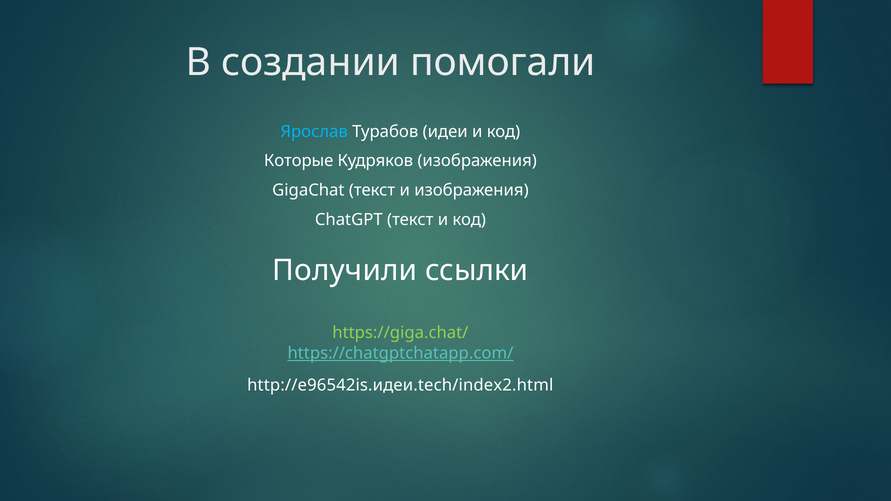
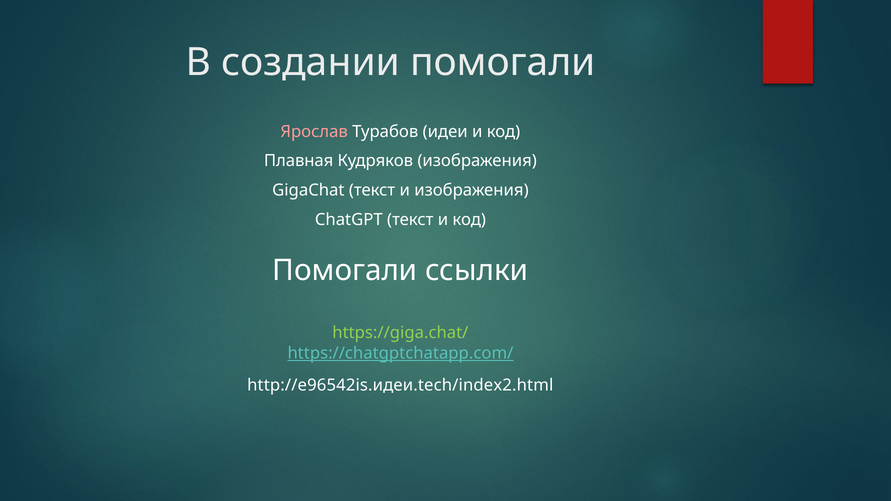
Ярослав colour: light blue -> pink
Которые: Которые -> Плавная
Получили at (345, 270): Получили -> Помогали
